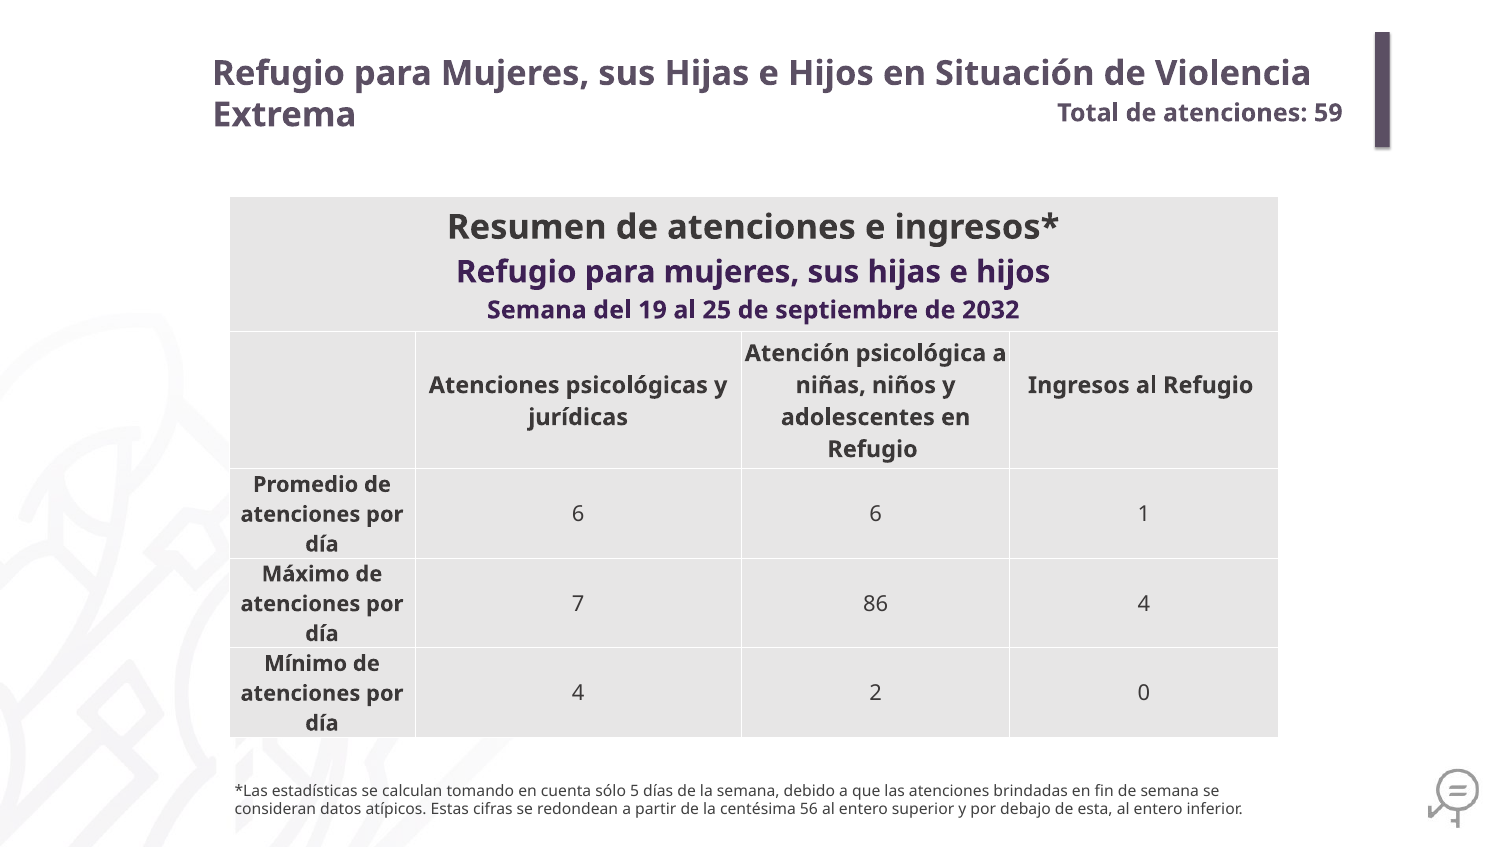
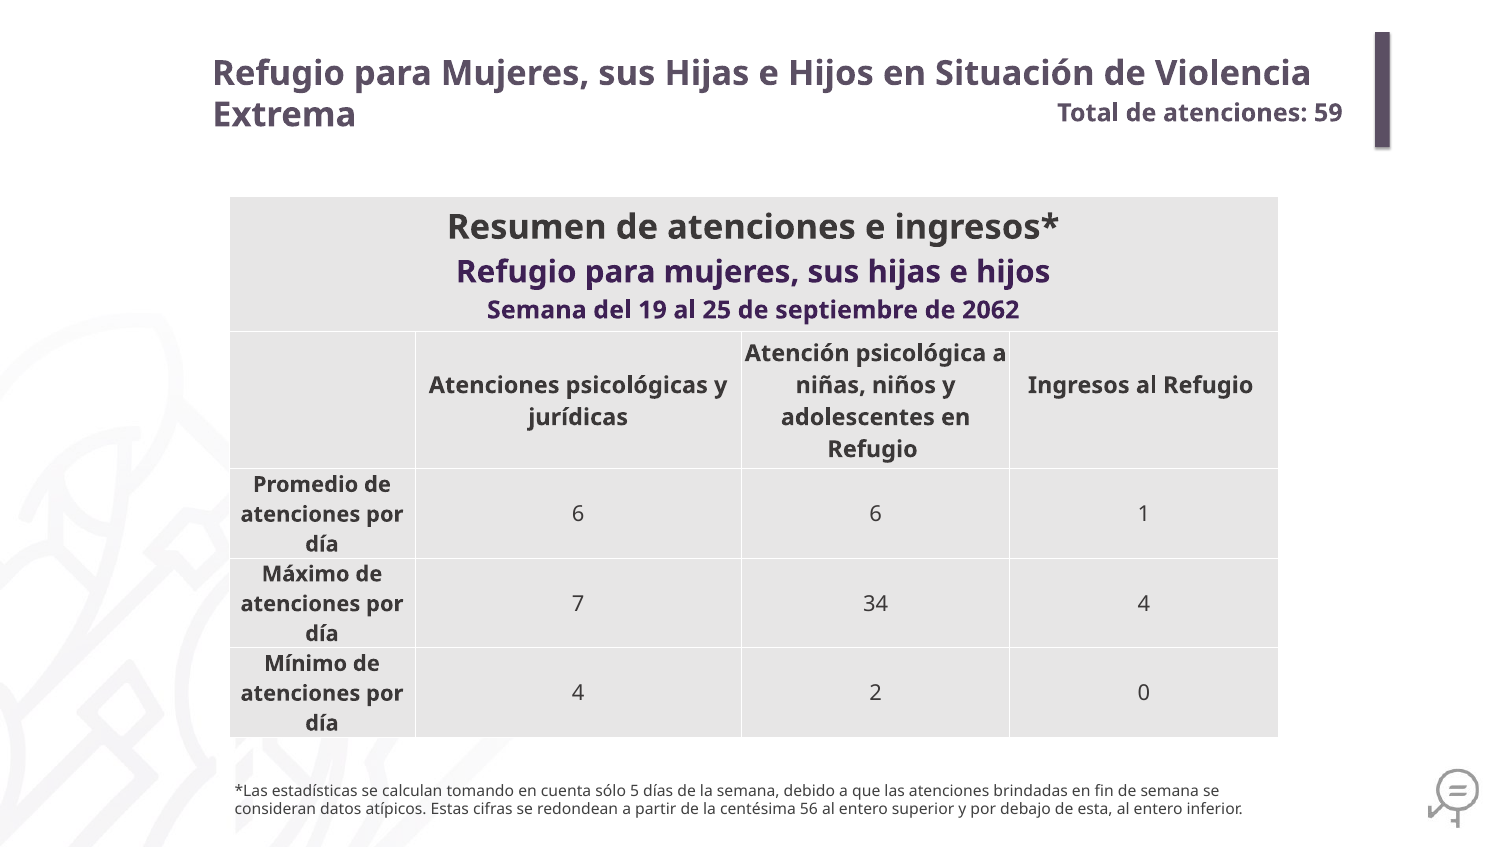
2032: 2032 -> 2062
86: 86 -> 34
